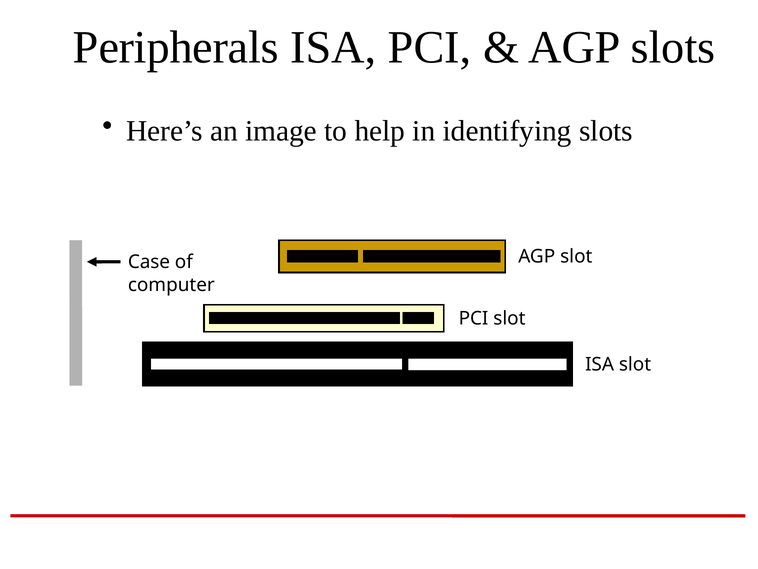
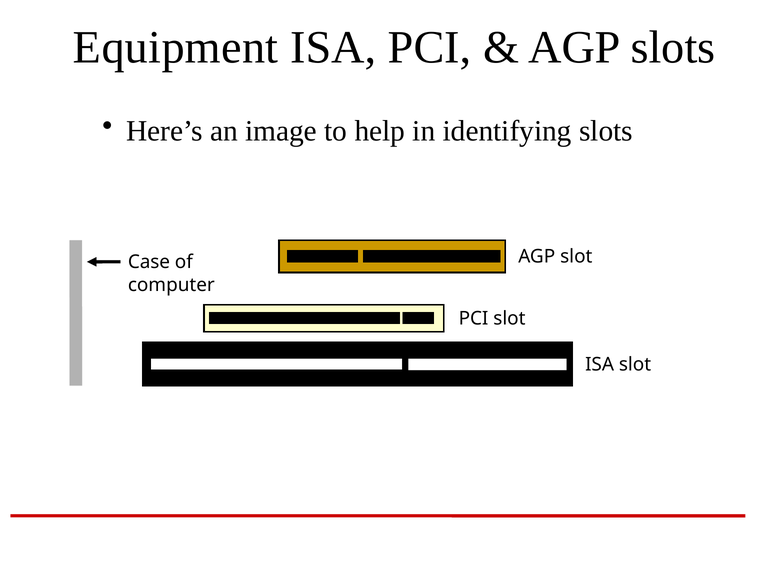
Peripherals: Peripherals -> Equipment
